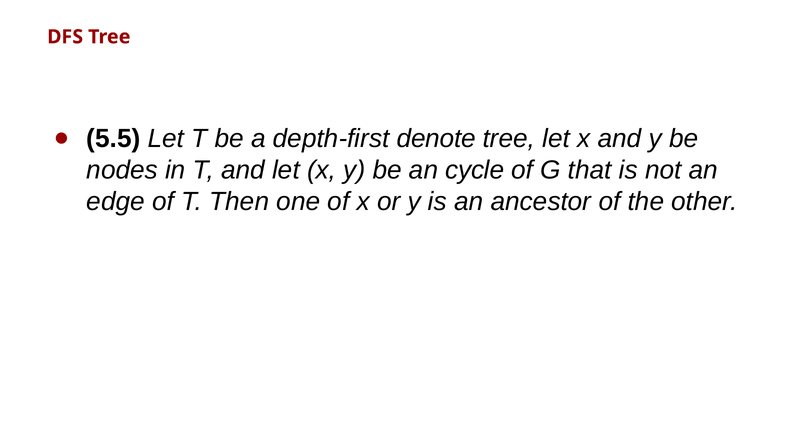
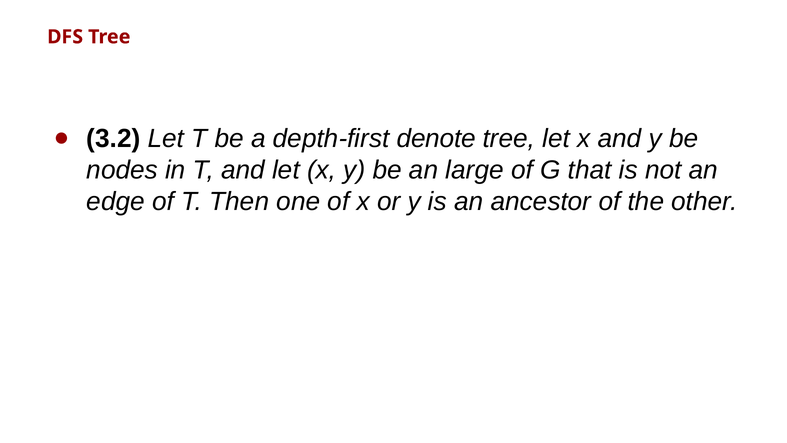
5.5: 5.5 -> 3.2
cycle: cycle -> large
